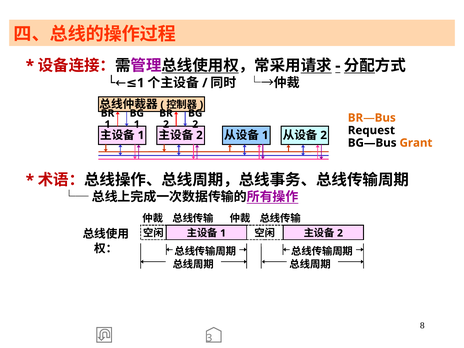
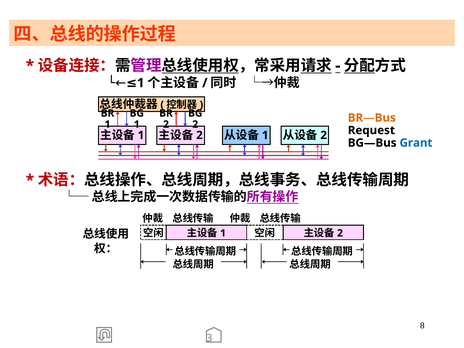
Grant colour: orange -> blue
